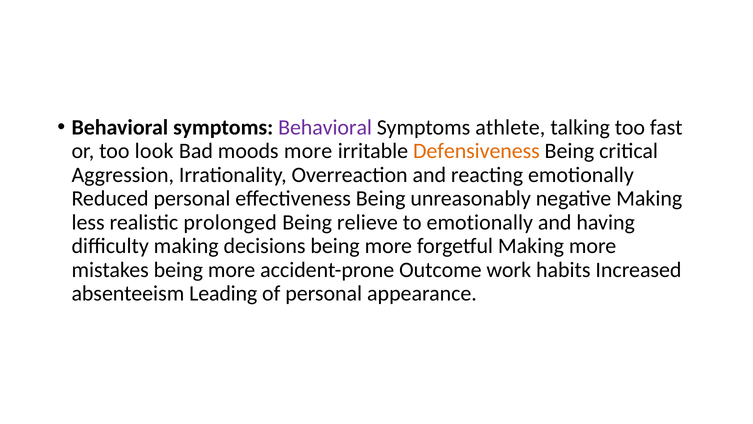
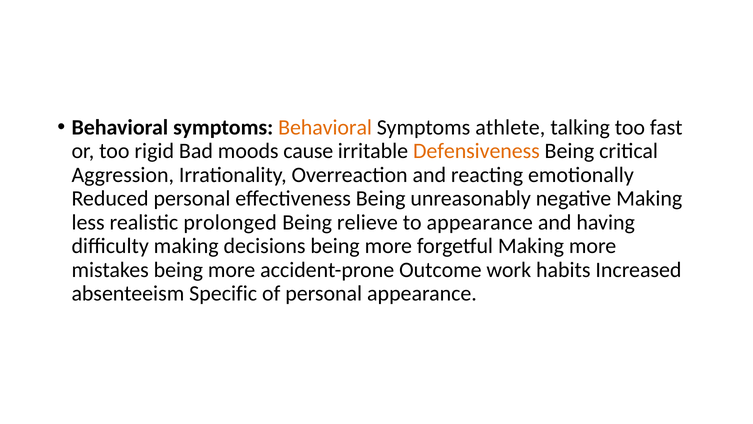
Behavioral at (325, 127) colour: purple -> orange
look: look -> rigid
moods more: more -> cause
to emotionally: emotionally -> appearance
Leading: Leading -> Specific
